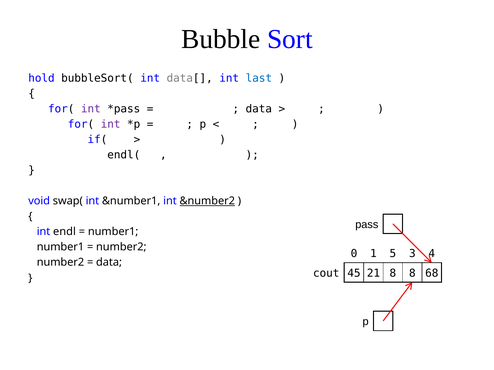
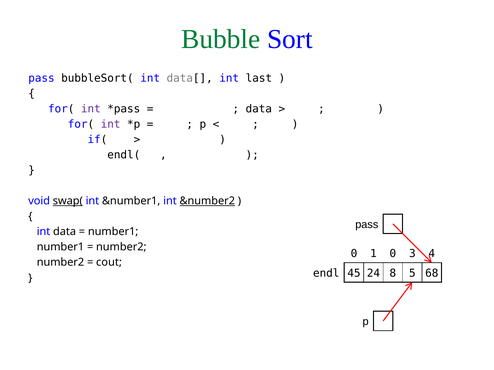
Bubble colour: black -> green
hold at (41, 78): hold -> pass
last at (259, 78) colour: blue -> black
swap( underline: none -> present
int endl: endl -> data
1 5: 5 -> 0
data at (109, 263): data -> cout
cout: cout -> endl
21: 21 -> 24
8 8: 8 -> 5
